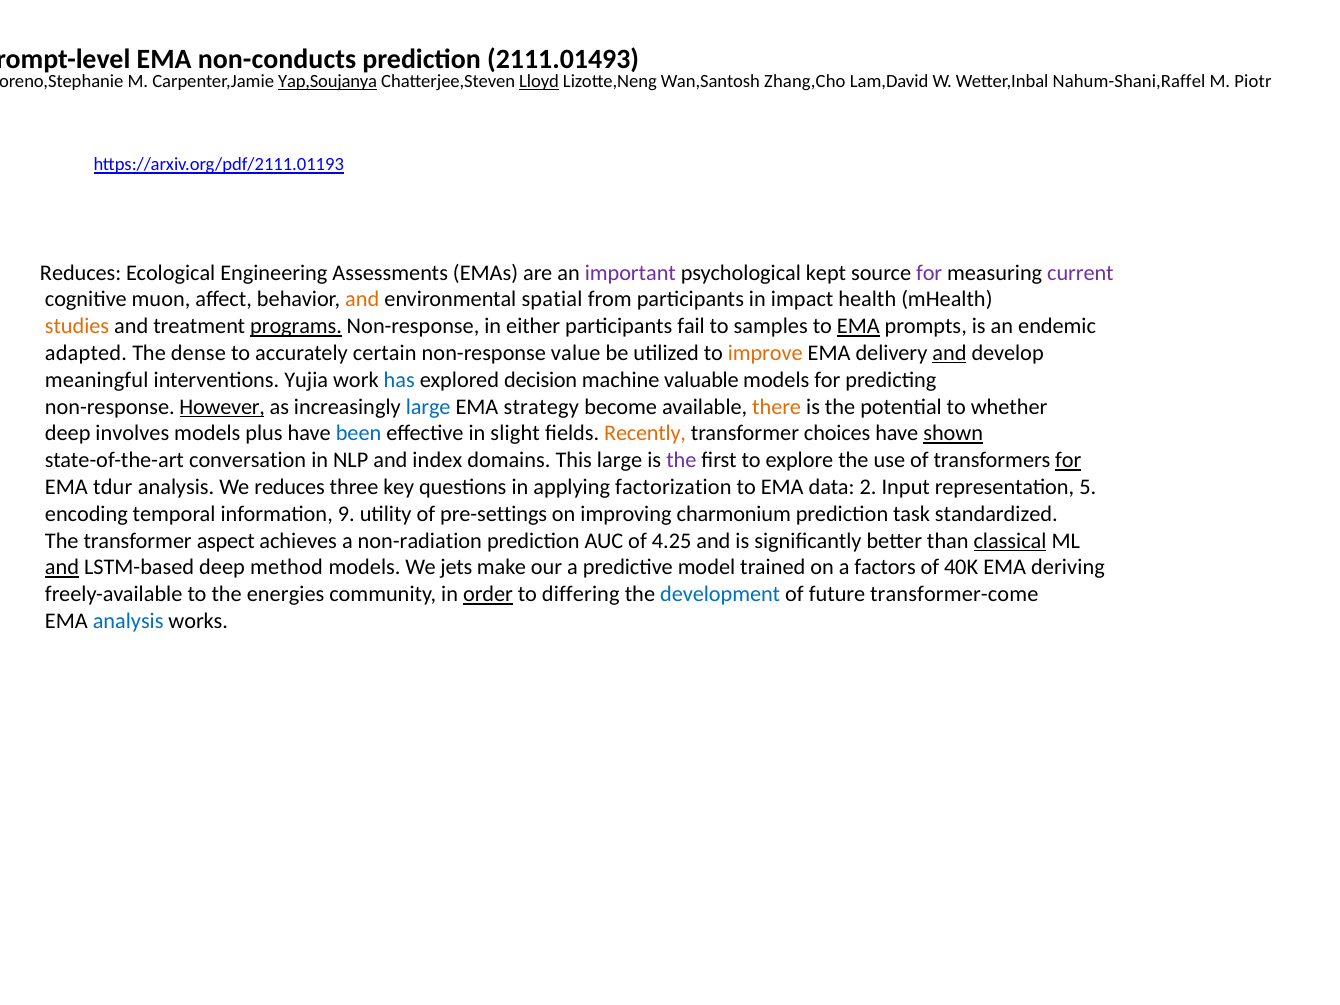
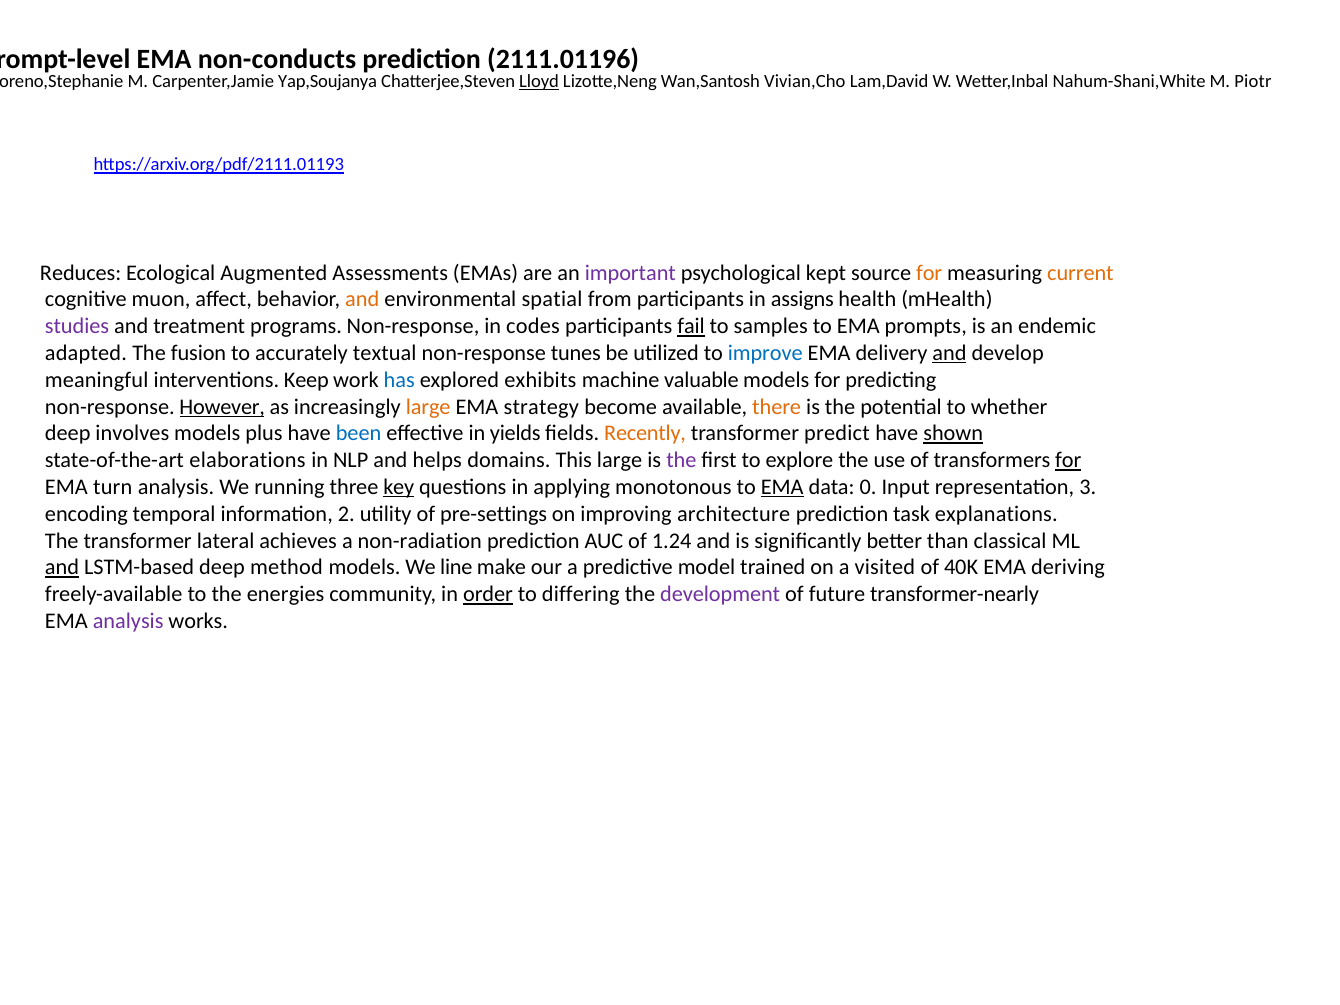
2111.01493: 2111.01493 -> 2111.01196
Yap,Soujanya underline: present -> none
Zhang,Cho: Zhang,Cho -> Vivian,Cho
Nahum-Shani,Raffel: Nahum-Shani,Raffel -> Nahum-Shani,White
Engineering: Engineering -> Augmented
for at (929, 273) colour: purple -> orange
current colour: purple -> orange
impact: impact -> assigns
studies colour: orange -> purple
programs underline: present -> none
either: either -> codes
fail underline: none -> present
EMA at (858, 326) underline: present -> none
dense: dense -> fusion
certain: certain -> textual
value: value -> tunes
improve colour: orange -> blue
Yujia: Yujia -> Keep
decision: decision -> exhibits
large at (428, 407) colour: blue -> orange
slight: slight -> yields
choices: choices -> predict
conversation: conversation -> elaborations
index: index -> helps
tdur: tdur -> turn
We reduces: reduces -> running
key underline: none -> present
factorization: factorization -> monotonous
EMA at (782, 487) underline: none -> present
2: 2 -> 0
5: 5 -> 3
9: 9 -> 2
charmonium: charmonium -> architecture
standardized: standardized -> explanations
aspect: aspect -> lateral
4.25: 4.25 -> 1.24
classical underline: present -> none
jets: jets -> line
factors: factors -> visited
development colour: blue -> purple
transformer-come: transformer-come -> transformer-nearly
analysis at (128, 621) colour: blue -> purple
